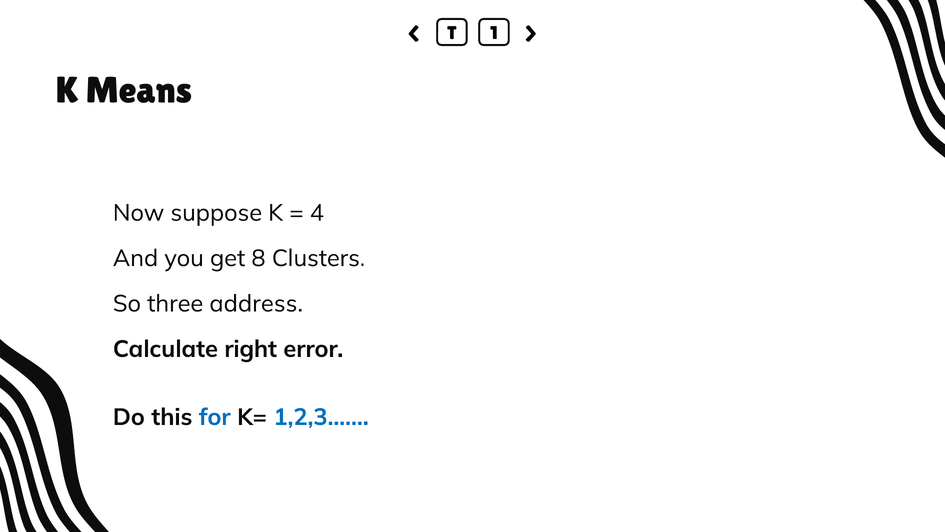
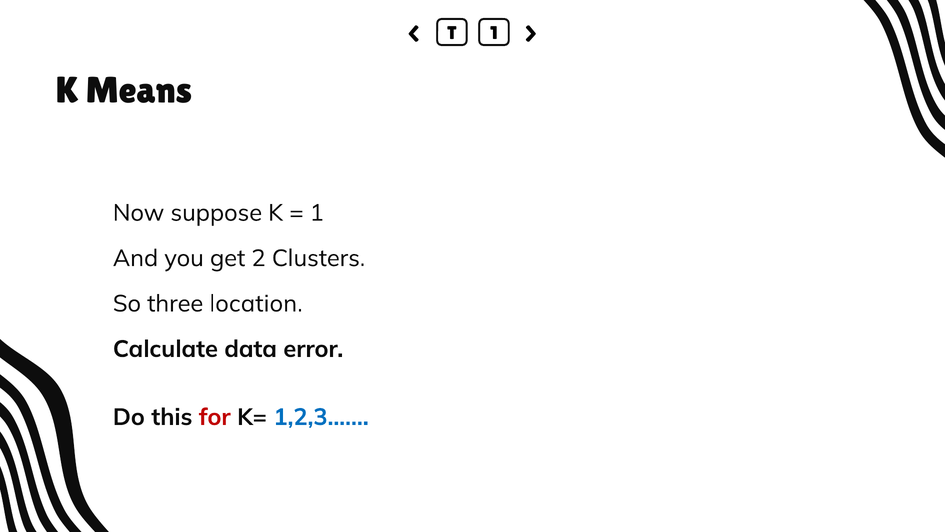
4 at (317, 213): 4 -> 1
8: 8 -> 2
address: address -> location
right: right -> data
for colour: blue -> red
